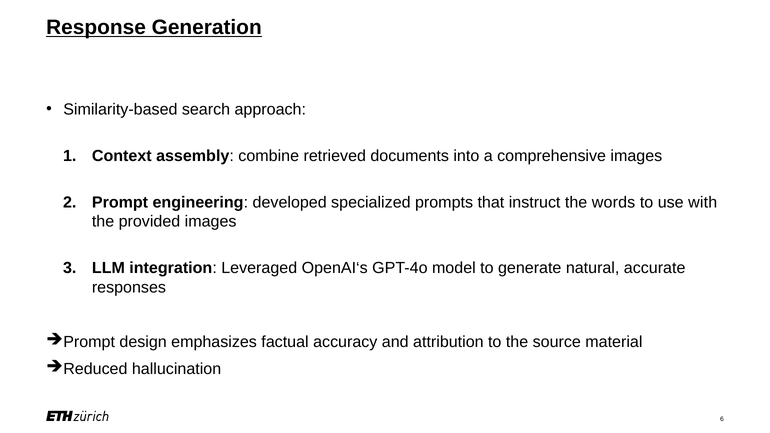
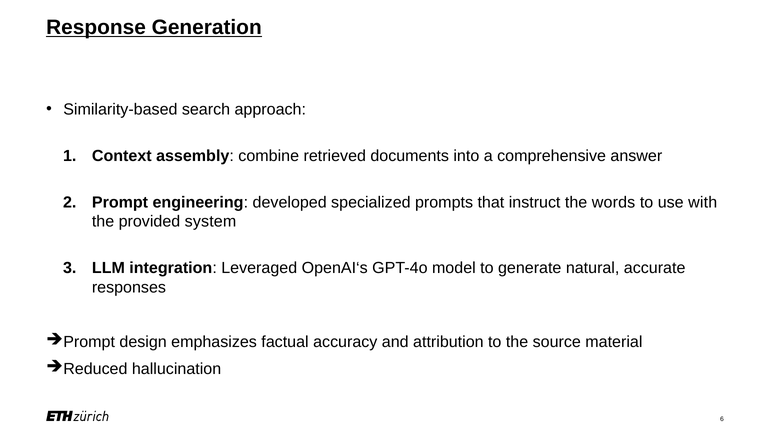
comprehensive images: images -> answer
provided images: images -> system
